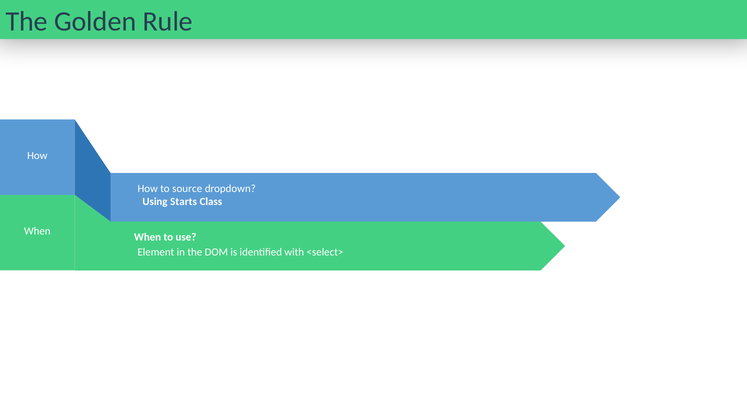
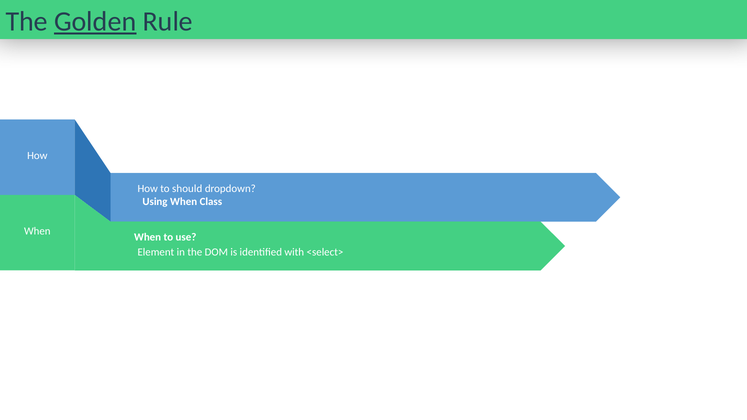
Golden underline: none -> present
to source: source -> should
Using Starts: Starts -> When
